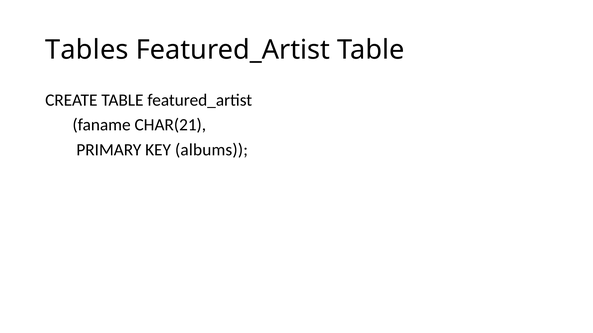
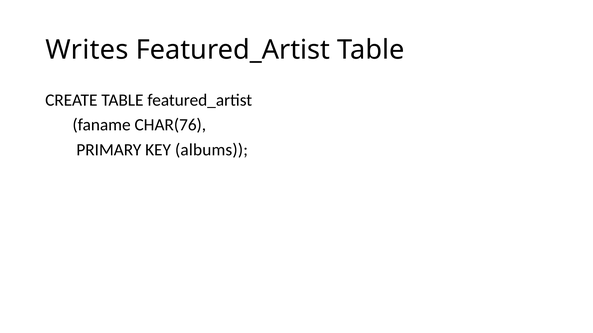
Tables: Tables -> Writes
CHAR(21: CHAR(21 -> CHAR(76
